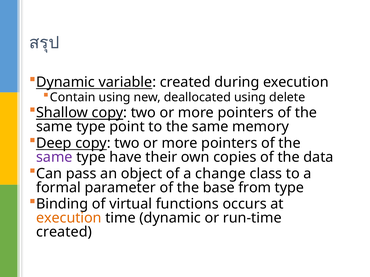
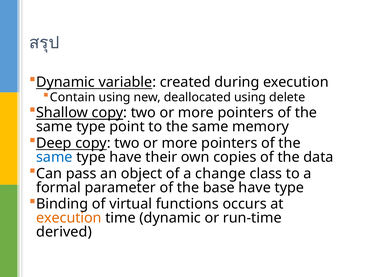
same at (54, 157) colour: purple -> blue
base from: from -> have
created at (64, 232): created -> derived
